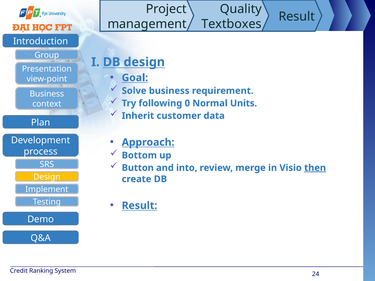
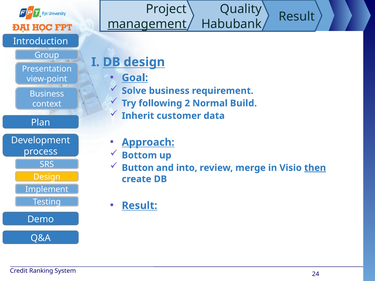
management underline: none -> present
Textboxes: Textboxes -> Habubank
0: 0 -> 2
Units: Units -> Build
